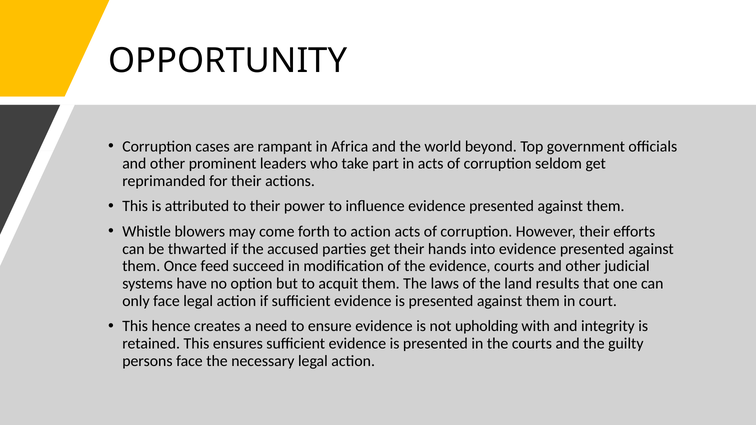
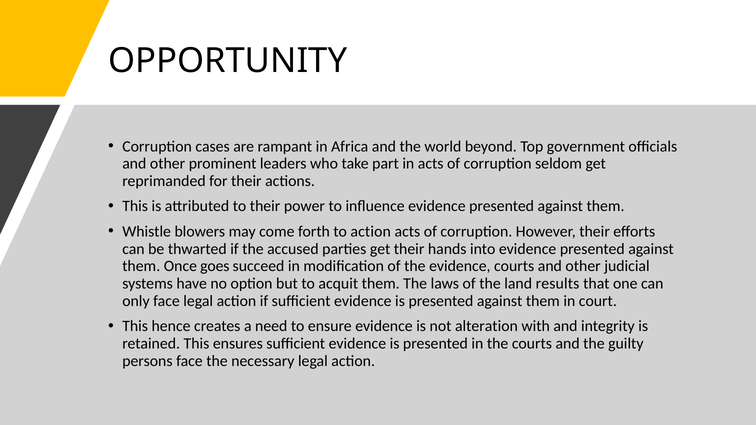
feed: feed -> goes
upholding: upholding -> alteration
